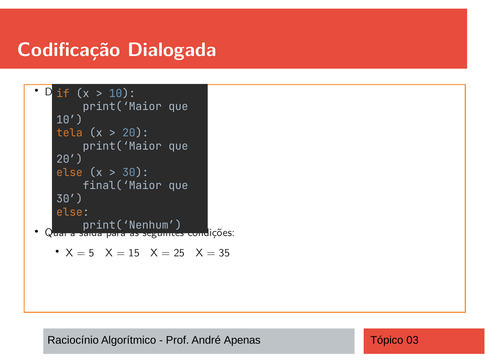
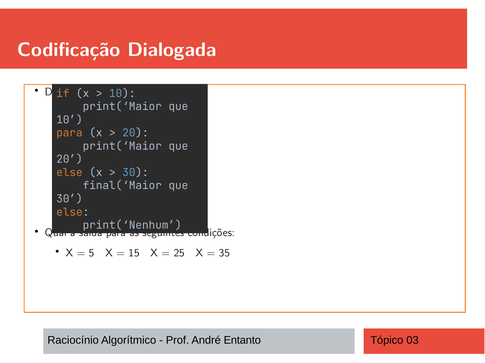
tela at (69, 133): tela -> para
Apenas: Apenas -> Entanto
